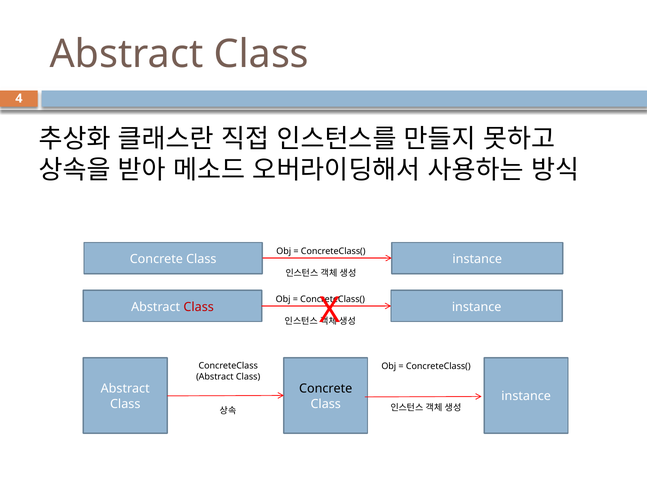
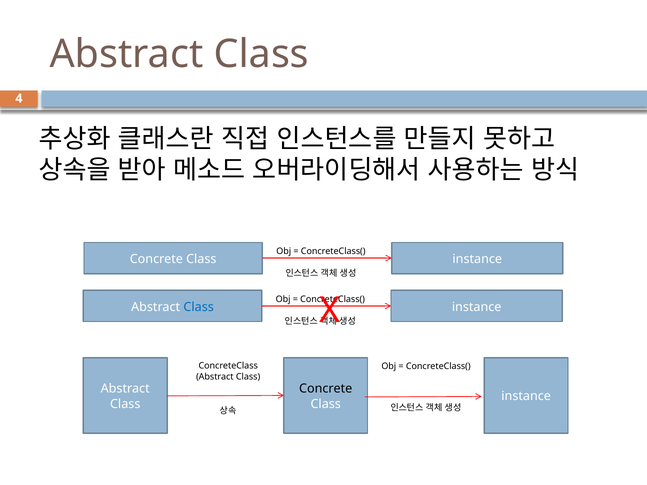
Class at (199, 307) colour: red -> blue
